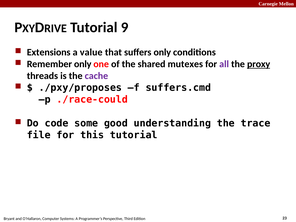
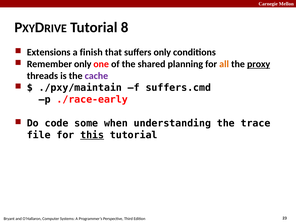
9: 9 -> 8
value: value -> finish
mutexes: mutexes -> planning
all colour: purple -> orange
./pxy/proposes: ./pxy/proposes -> ./pxy/maintain
./race-could: ./race-could -> ./race-early
good: good -> when
this underline: none -> present
